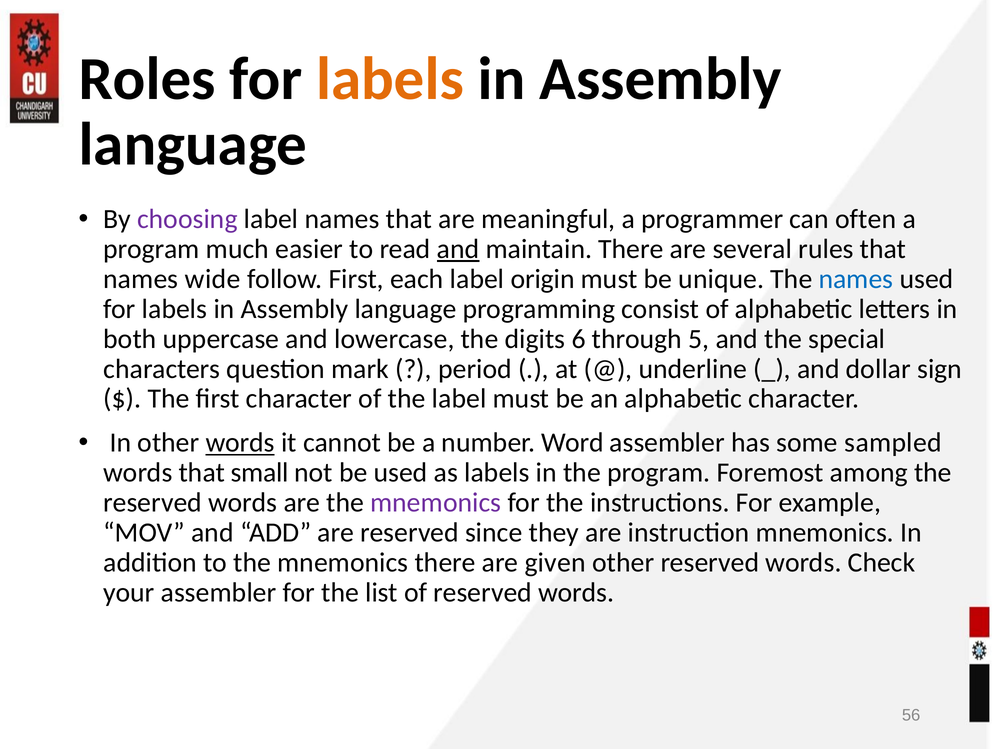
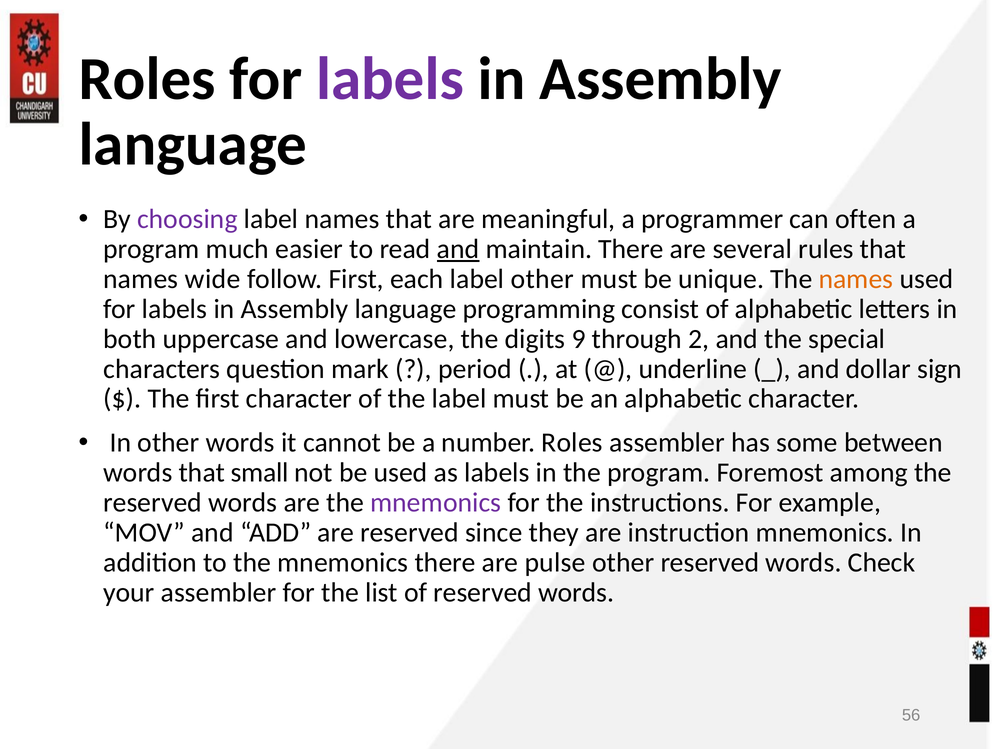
labels at (390, 79) colour: orange -> purple
label origin: origin -> other
names at (856, 279) colour: blue -> orange
6: 6 -> 9
5: 5 -> 2
words at (240, 443) underline: present -> none
number Word: Word -> Roles
sampled: sampled -> between
given: given -> pulse
